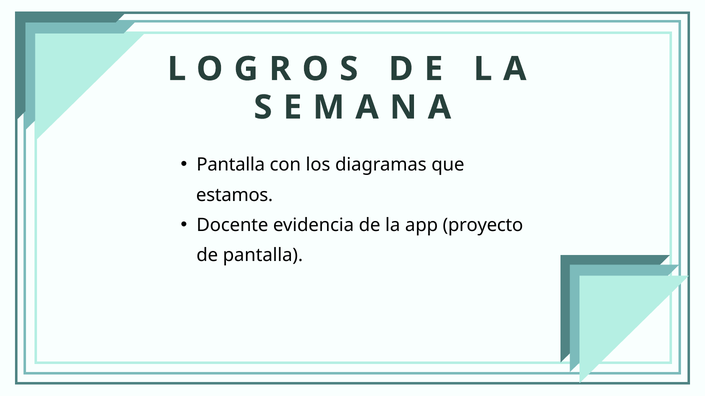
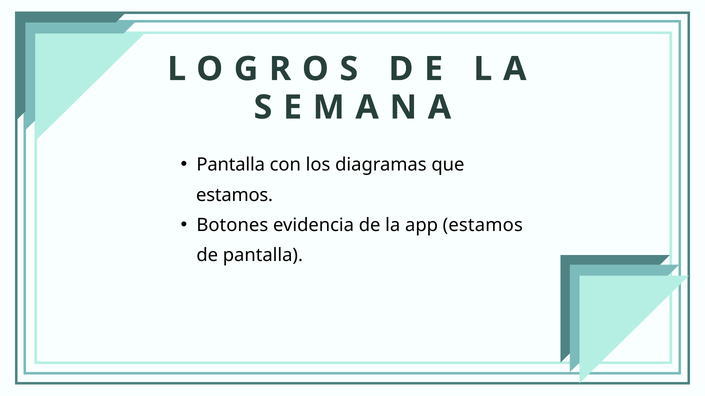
Docente: Docente -> Botones
app proyecto: proyecto -> estamos
